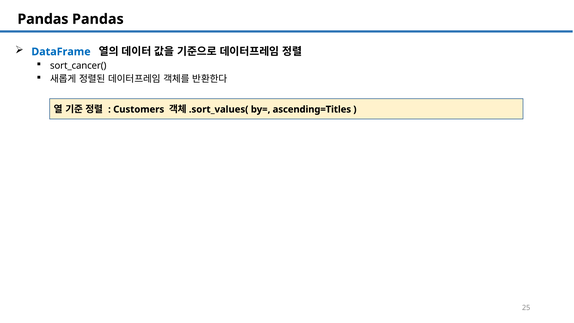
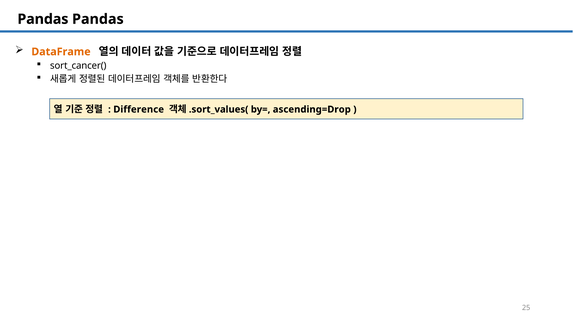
DataFrame colour: blue -> orange
Customers: Customers -> Difference
ascending=Titles: ascending=Titles -> ascending=Drop
